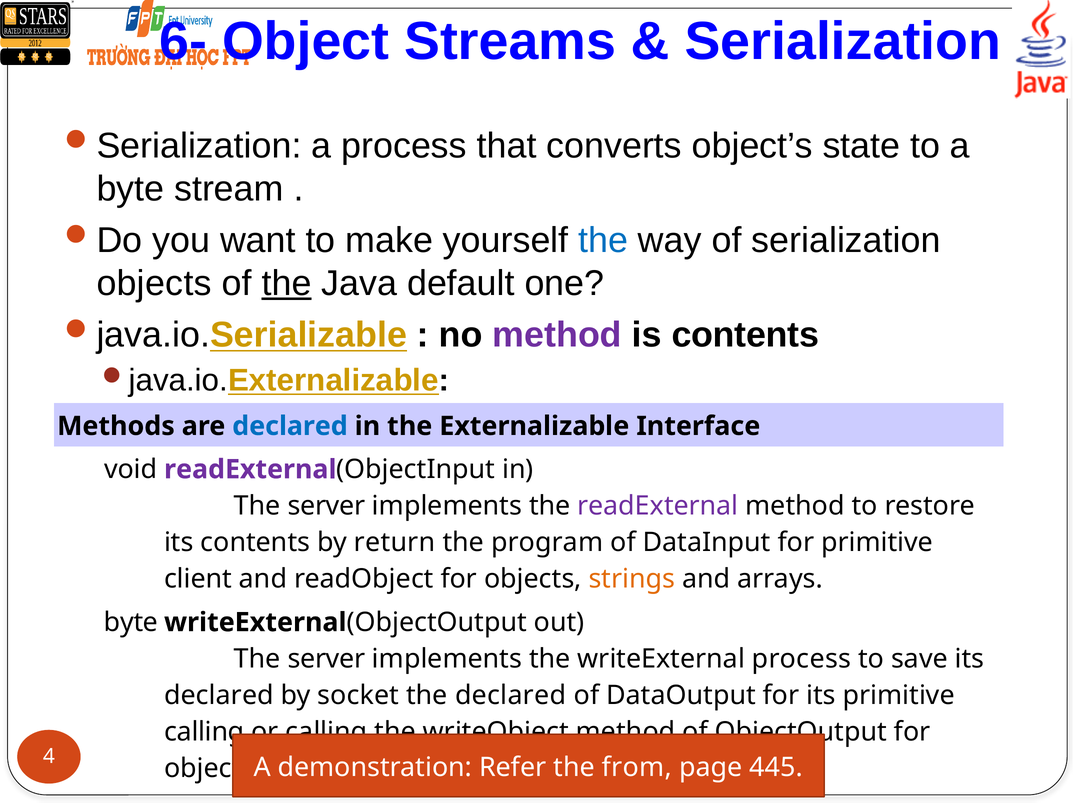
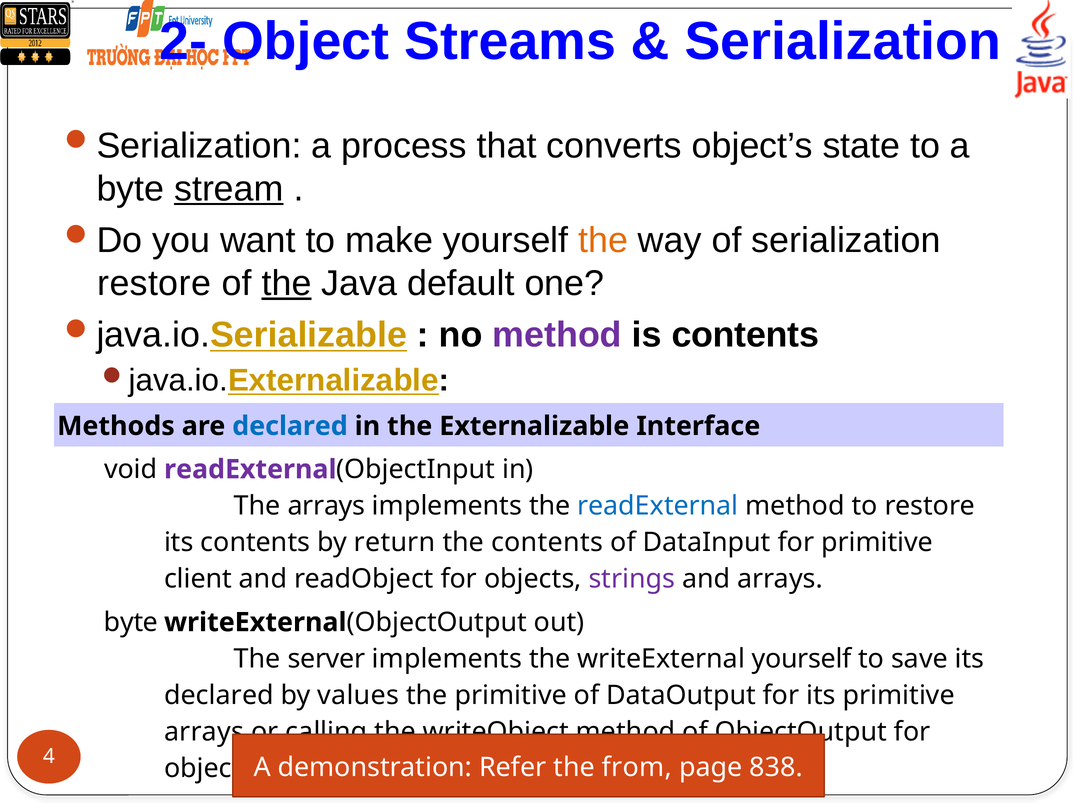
6-: 6- -> 2-
stream underline: none -> present
the at (603, 240) colour: blue -> orange
objects at (154, 283): objects -> restore
server at (326, 506): server -> arrays
readExternal at (658, 506) colour: purple -> blue
the program: program -> contents
strings at (632, 579) colour: orange -> purple
writeExternal process: process -> yourself
socket: socket -> values
the declared: declared -> primitive
calling at (204, 732): calling -> arrays
445: 445 -> 838
